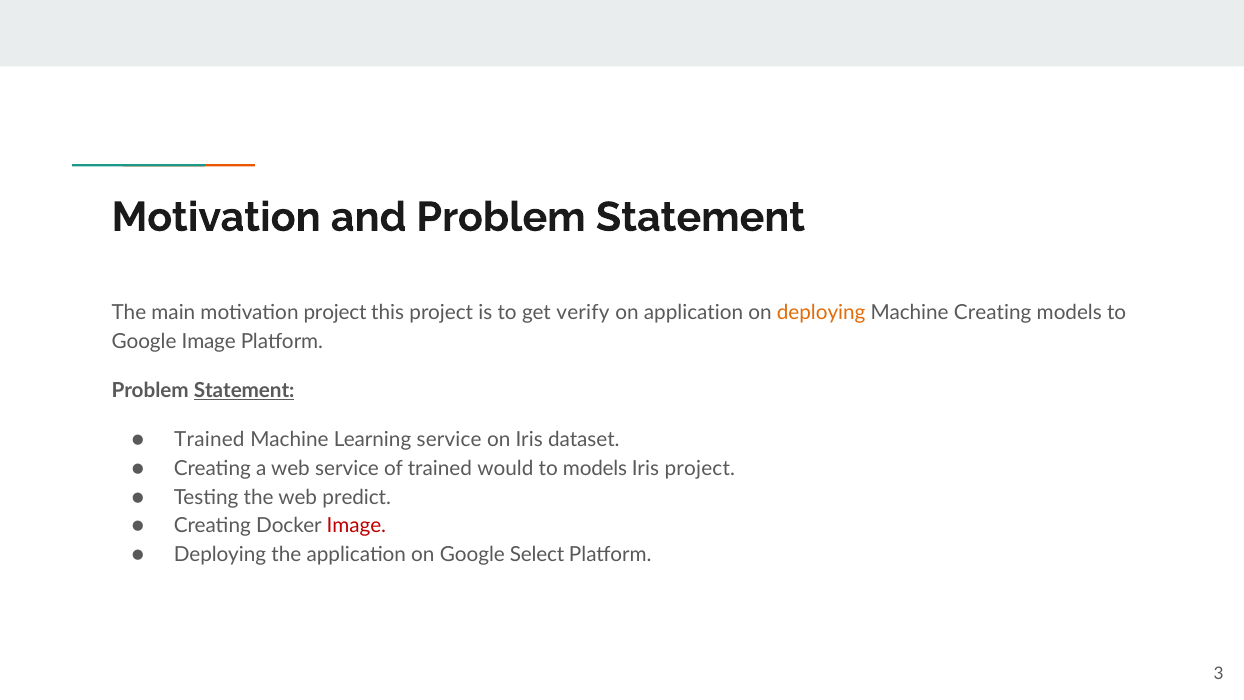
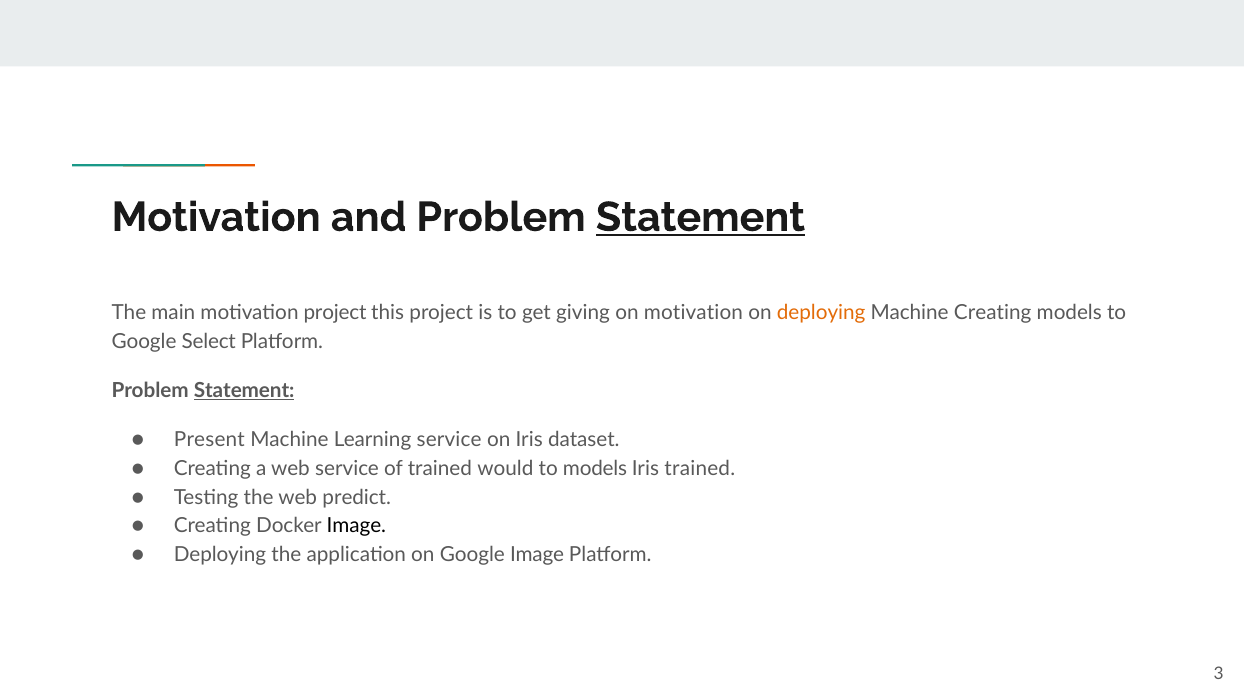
Statement at (700, 217) underline: none -> present
verify: verify -> giving
on application: application -> motivation
Google Image: Image -> Select
Trained at (209, 440): Trained -> Present
Iris project: project -> trained
Image at (356, 526) colour: red -> black
Google Select: Select -> Image
